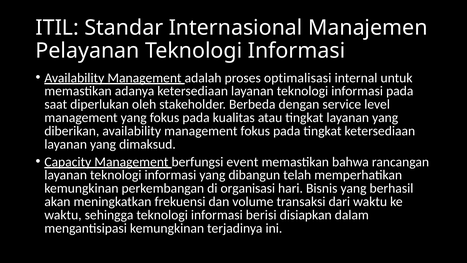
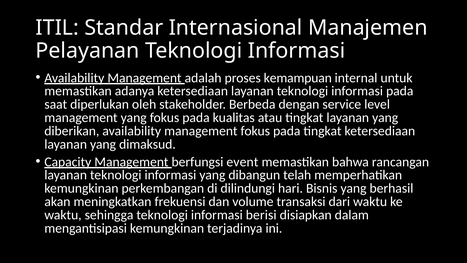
optimalisasi: optimalisasi -> kemampuan
organisasi: organisasi -> dilindungi
